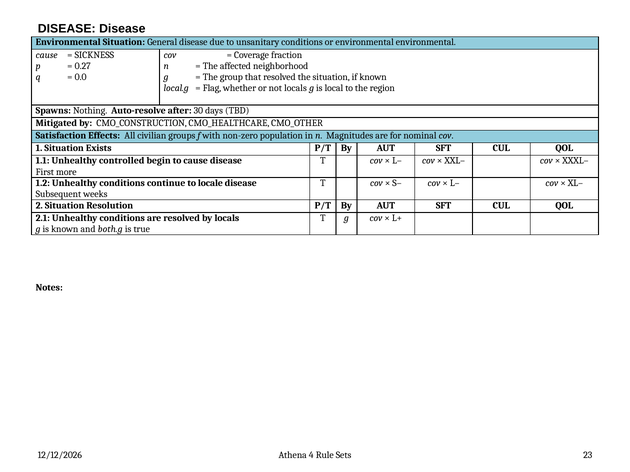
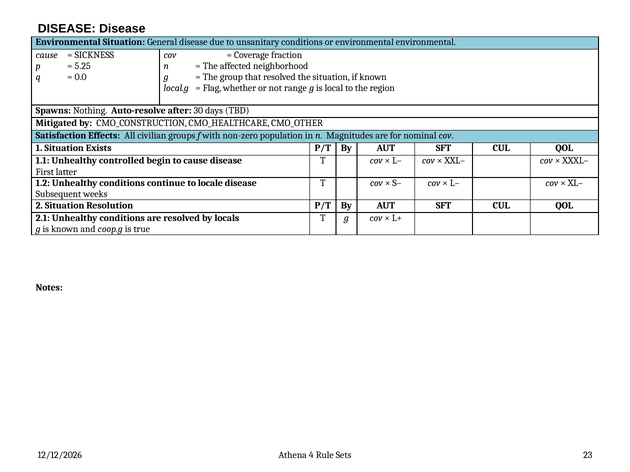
0.27: 0.27 -> 5.25
not locals: locals -> range
more: more -> latter
both.g: both.g -> coop.g
